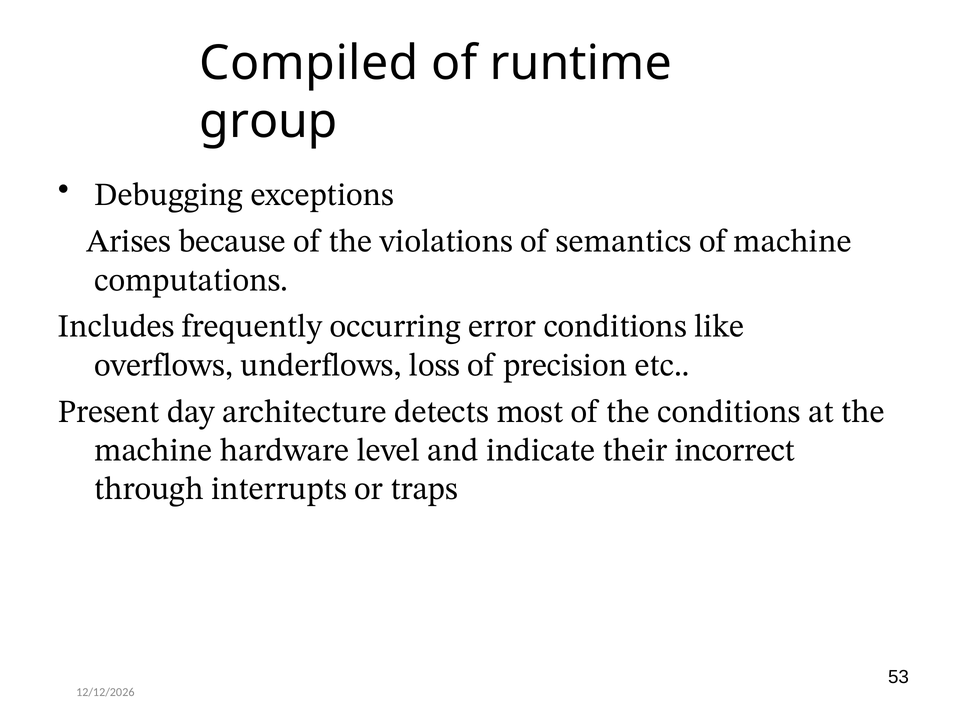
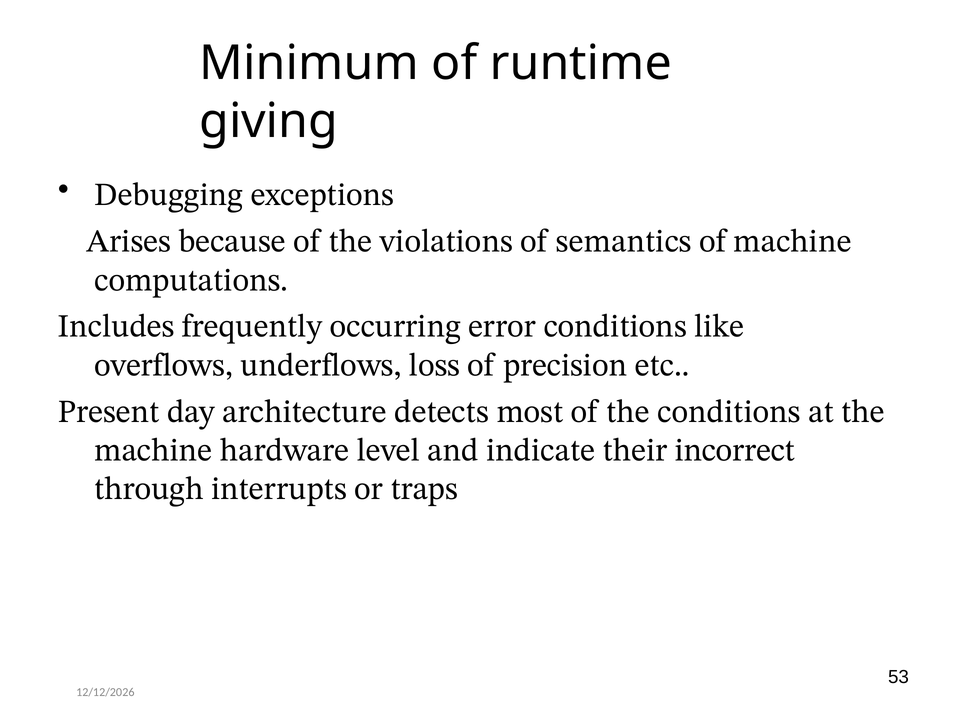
Compiled: Compiled -> Minimum
group: group -> giving
